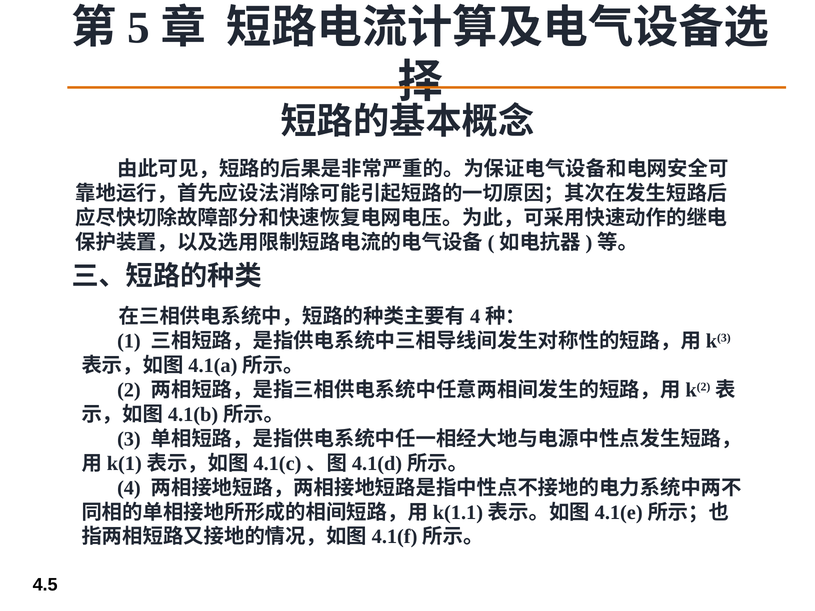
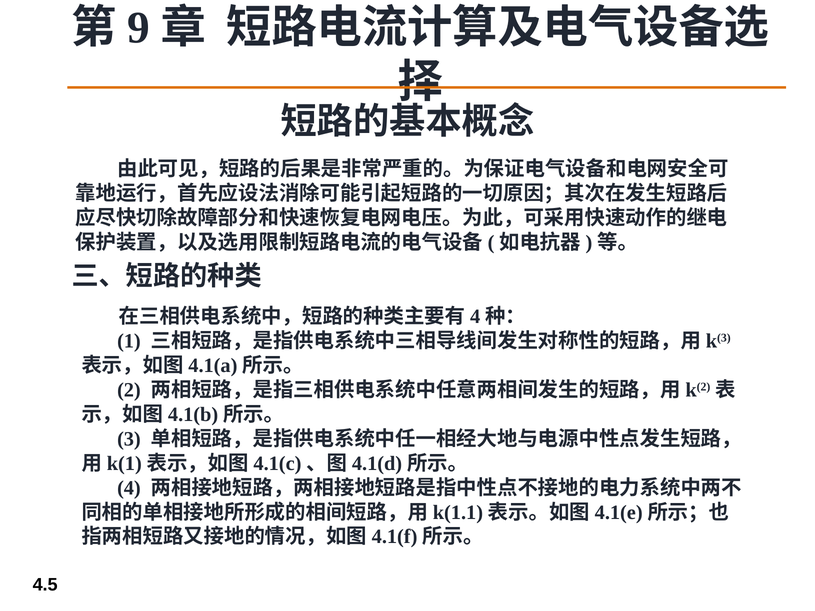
5: 5 -> 9
